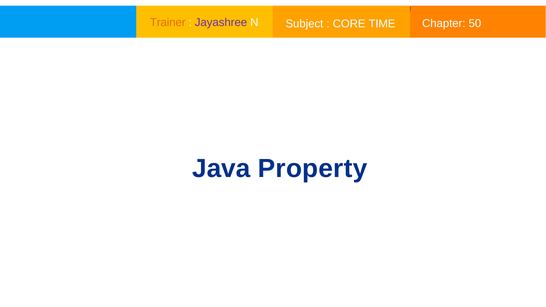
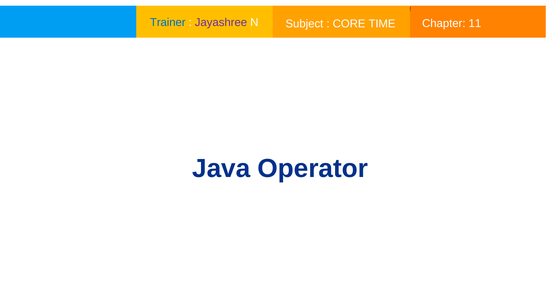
Trainer colour: orange -> blue
50: 50 -> 11
Property: Property -> Operator
